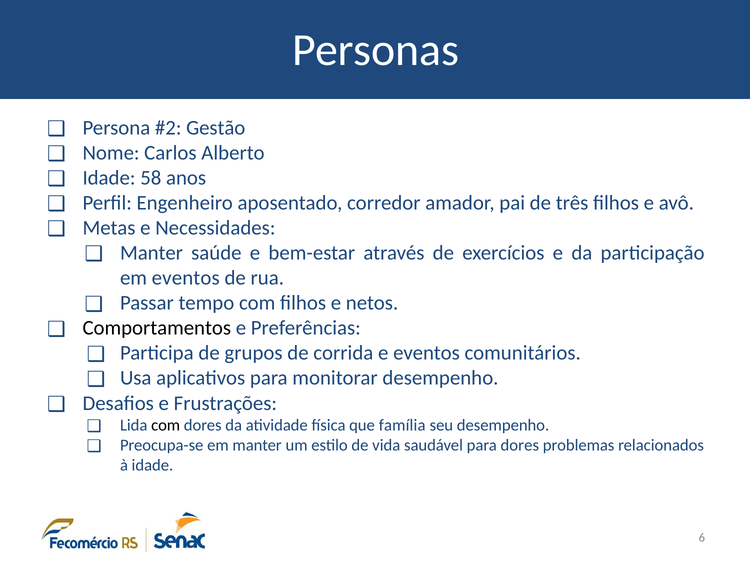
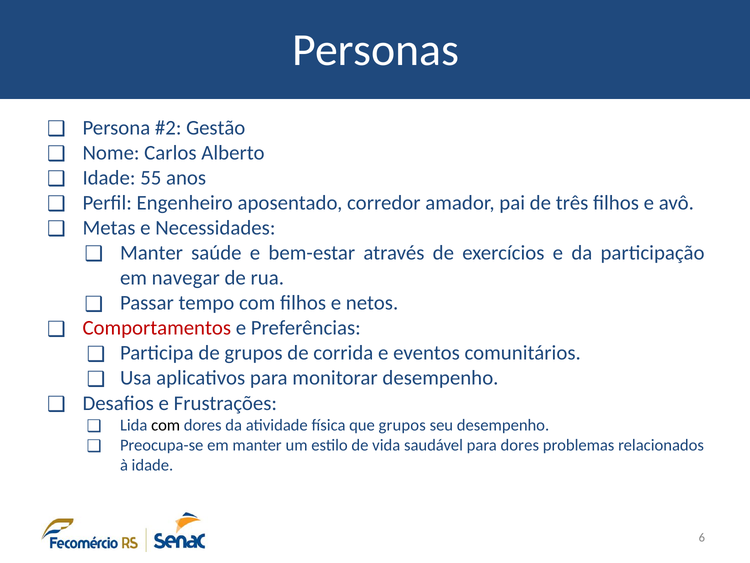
58: 58 -> 55
em eventos: eventos -> navegar
Comportamentos colour: black -> red
que família: família -> grupos
